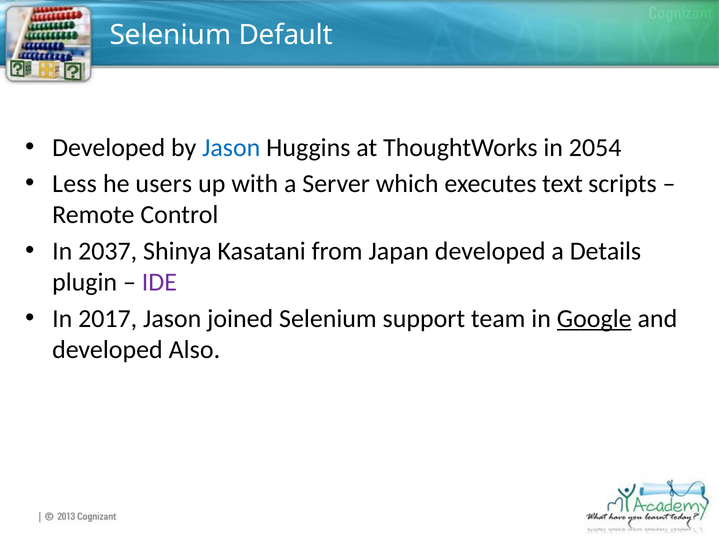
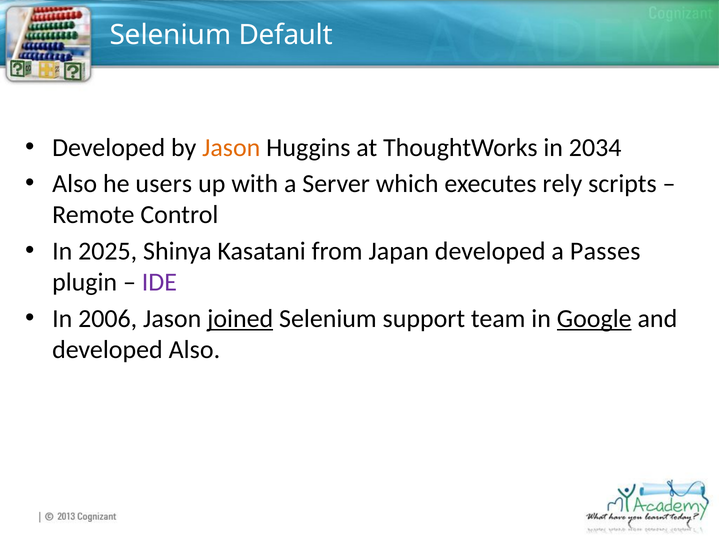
Jason at (231, 148) colour: blue -> orange
2054: 2054 -> 2034
Less at (75, 184): Less -> Also
text: text -> rely
2037: 2037 -> 2025
Details: Details -> Passes
2017: 2017 -> 2006
joined underline: none -> present
